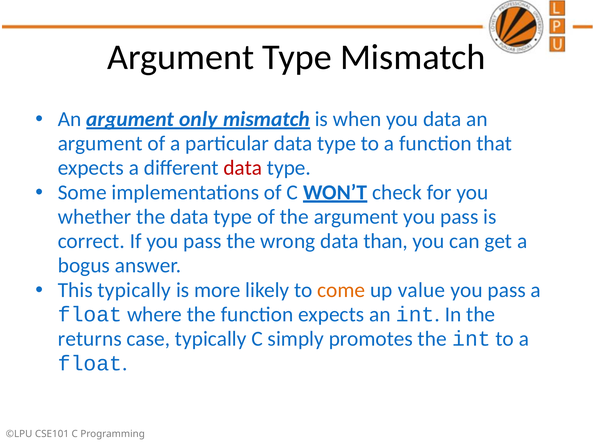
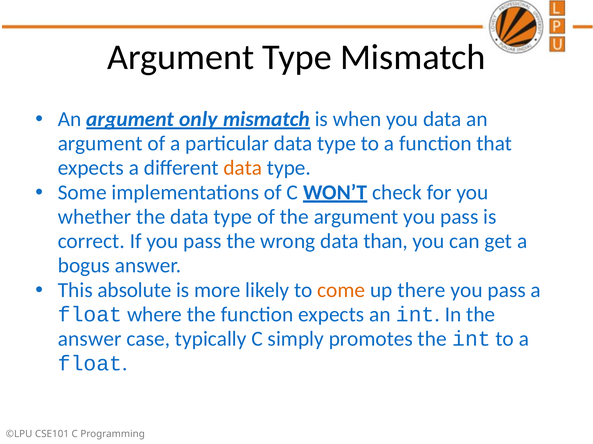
data at (243, 168) colour: red -> orange
This typically: typically -> absolute
value: value -> there
returns at (90, 339): returns -> answer
